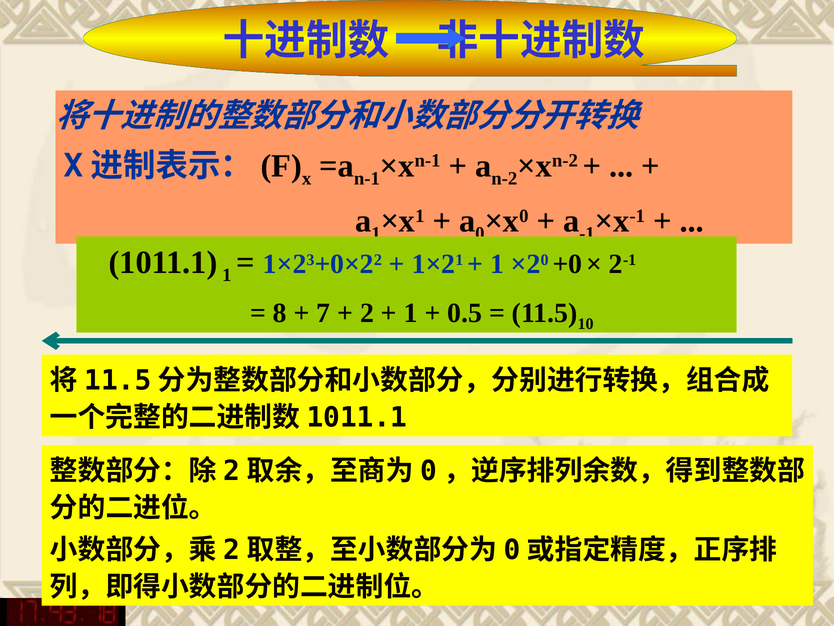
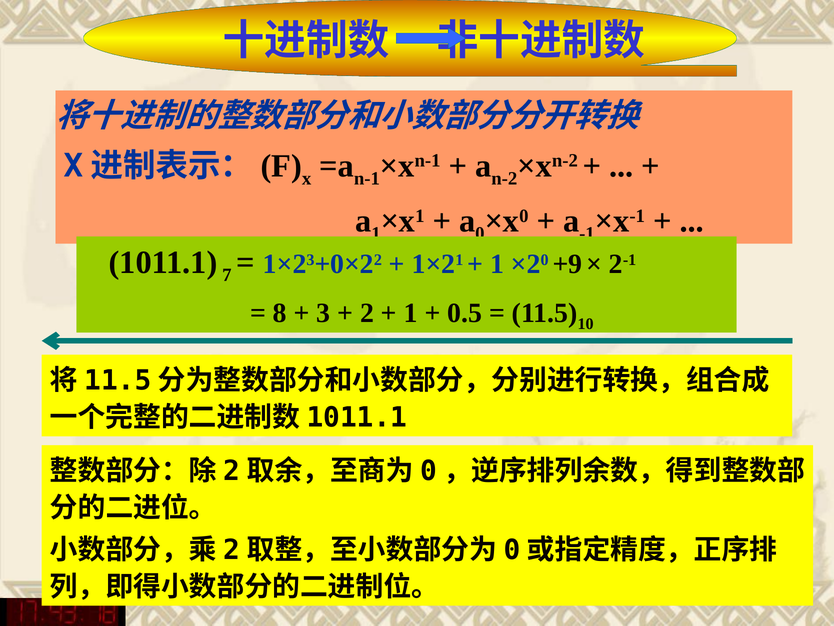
1011.1 1: 1 -> 7
+0: +0 -> +9
7: 7 -> 3
